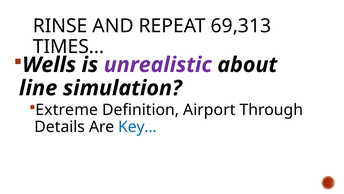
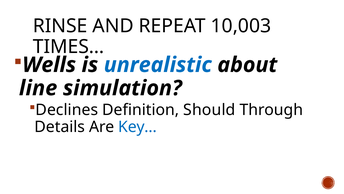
69,313: 69,313 -> 10,003
unrealistic colour: purple -> blue
Extreme: Extreme -> Declines
Airport: Airport -> Should
